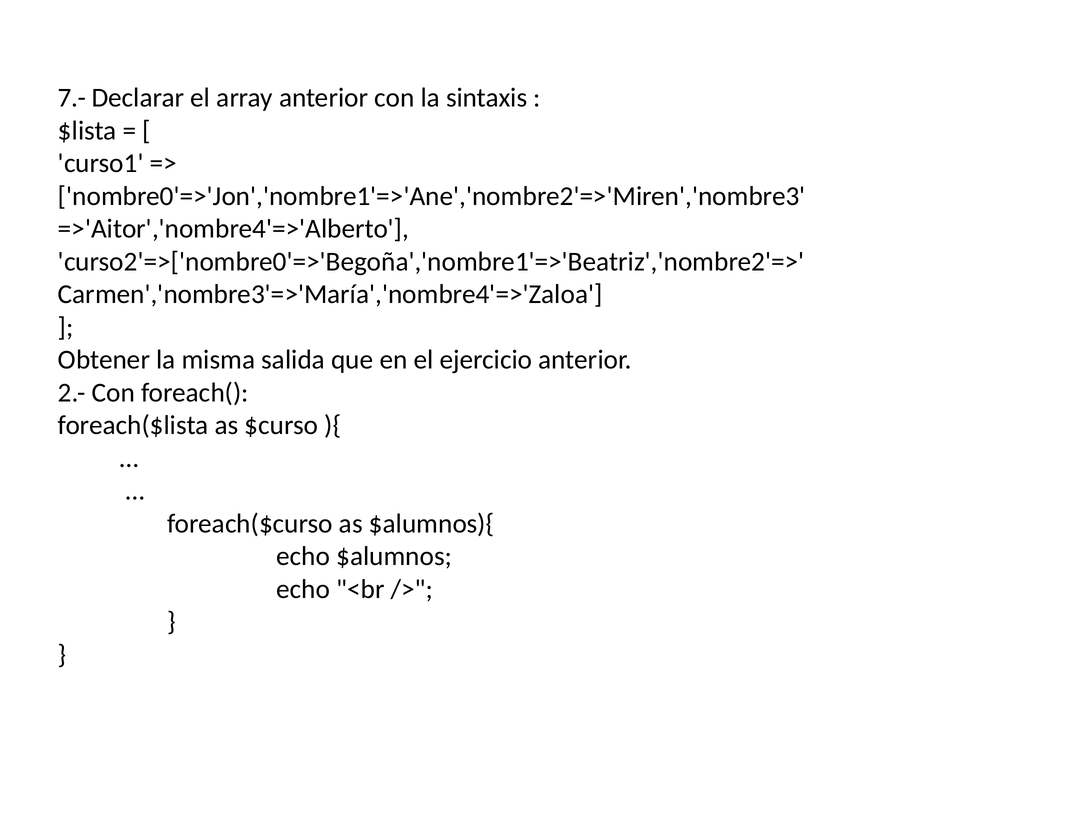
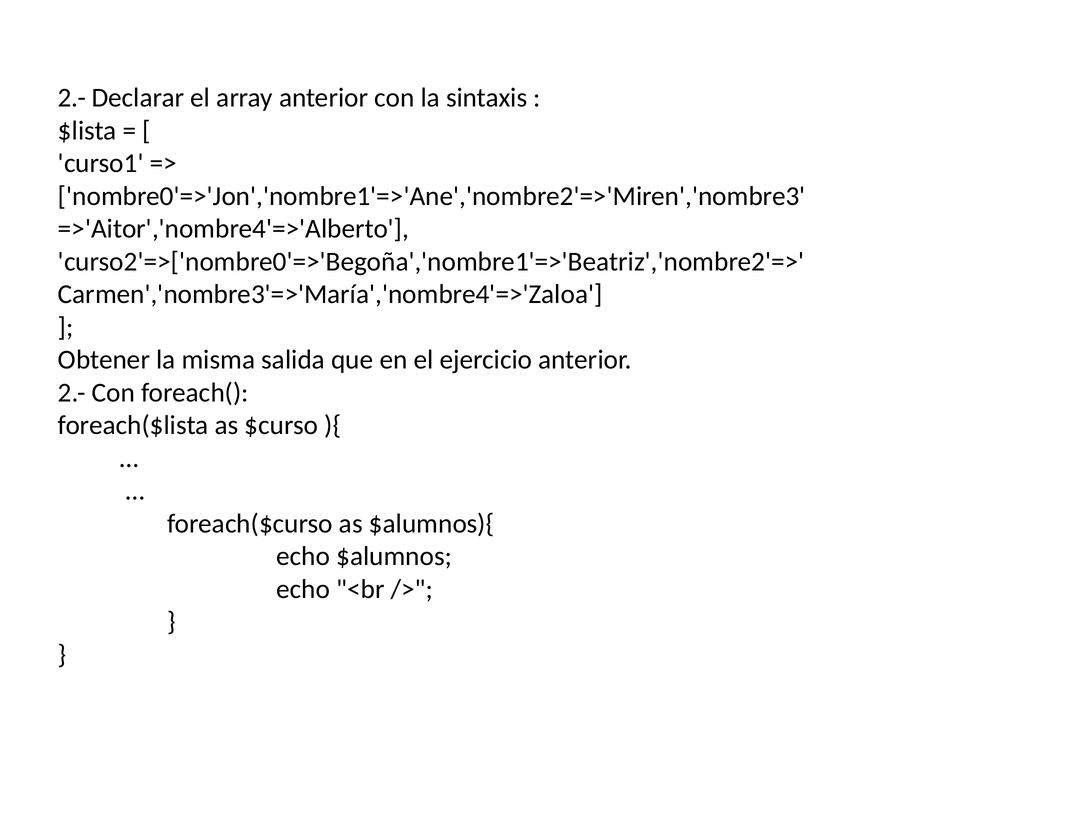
7.- at (72, 98): 7.- -> 2.-
